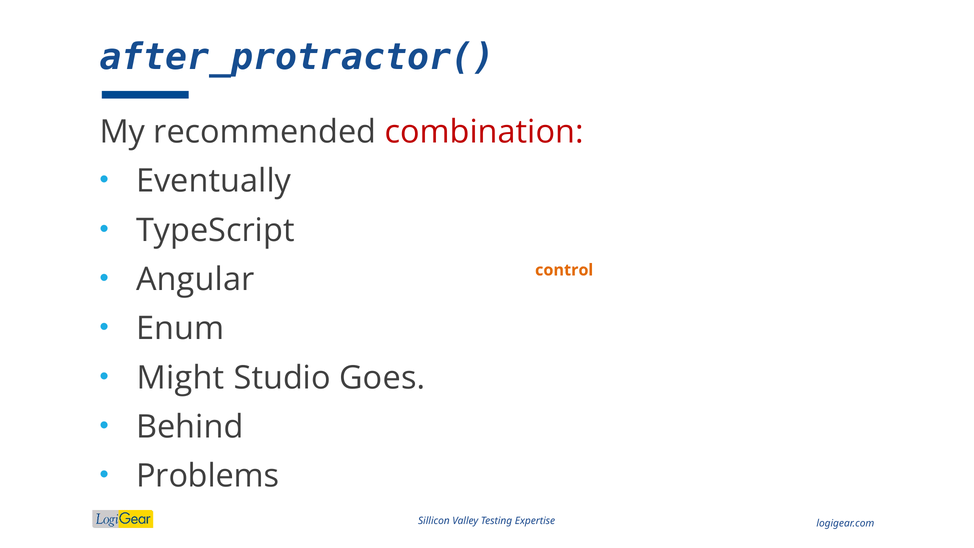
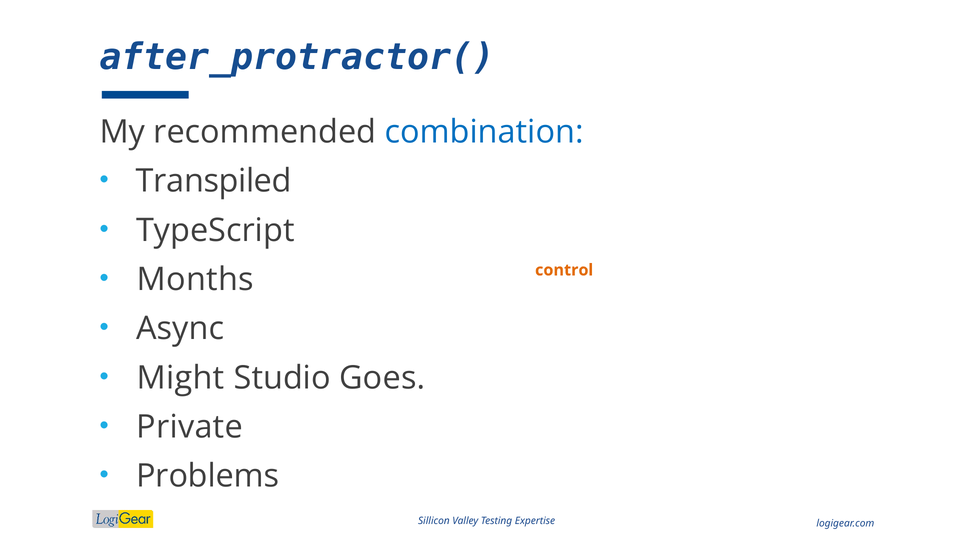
combination colour: red -> blue
Eventually: Eventually -> Transpiled
Angular: Angular -> Months
Enum: Enum -> Async
Behind: Behind -> Private
